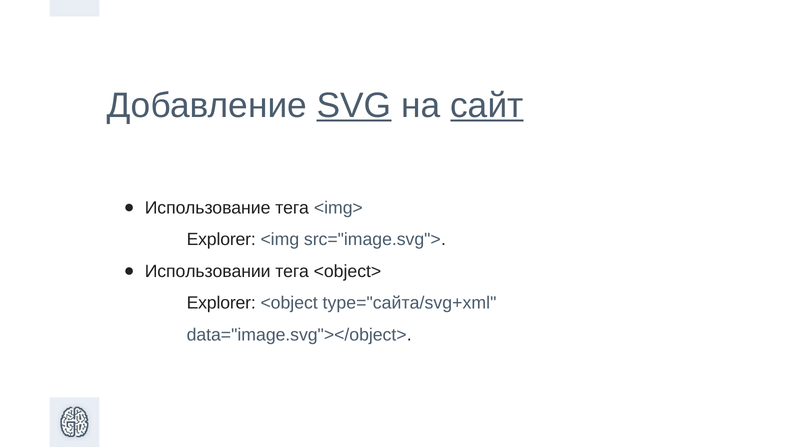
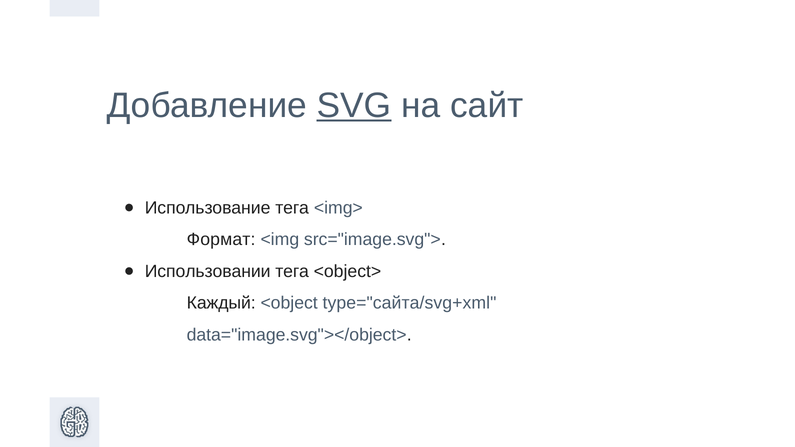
сайт underline: present -> none
Explorer at (221, 240): Explorer -> Формат
Explorer at (221, 303): Explorer -> Каждый
